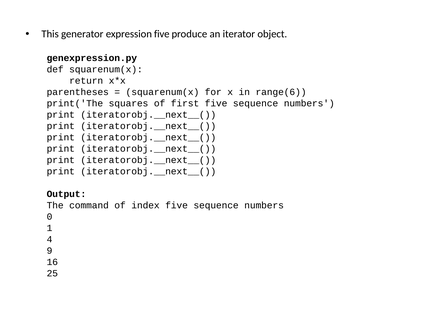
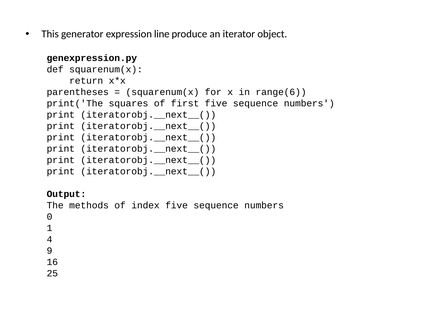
expression five: five -> line
command: command -> methods
